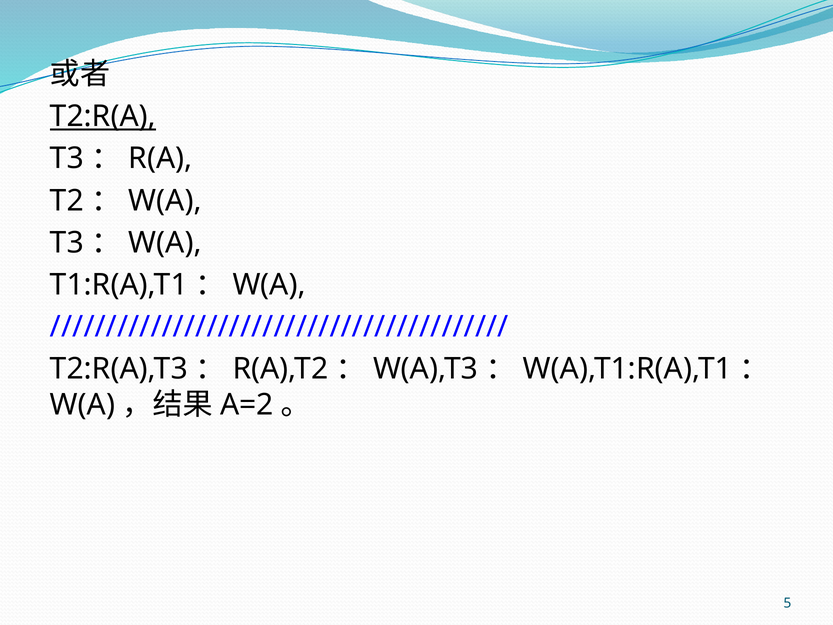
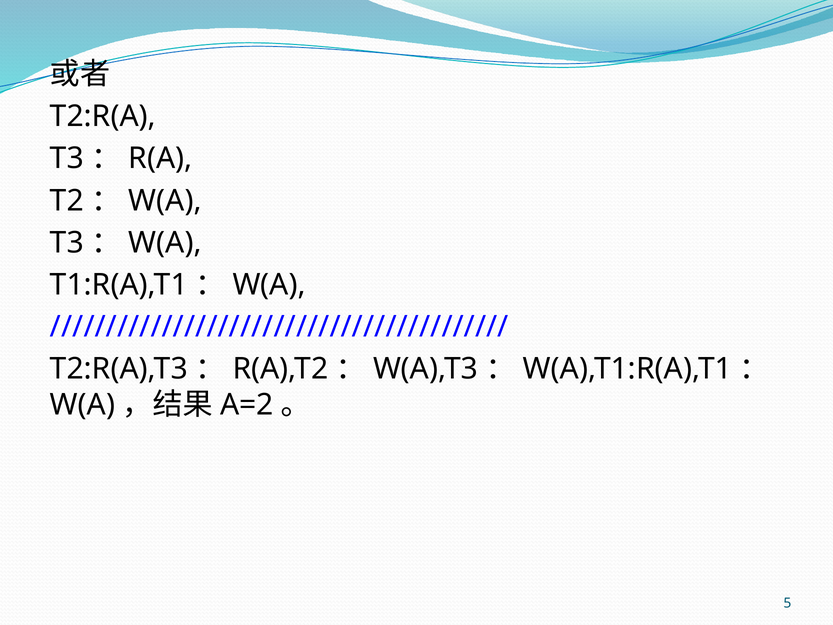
T2:R(A underline: present -> none
